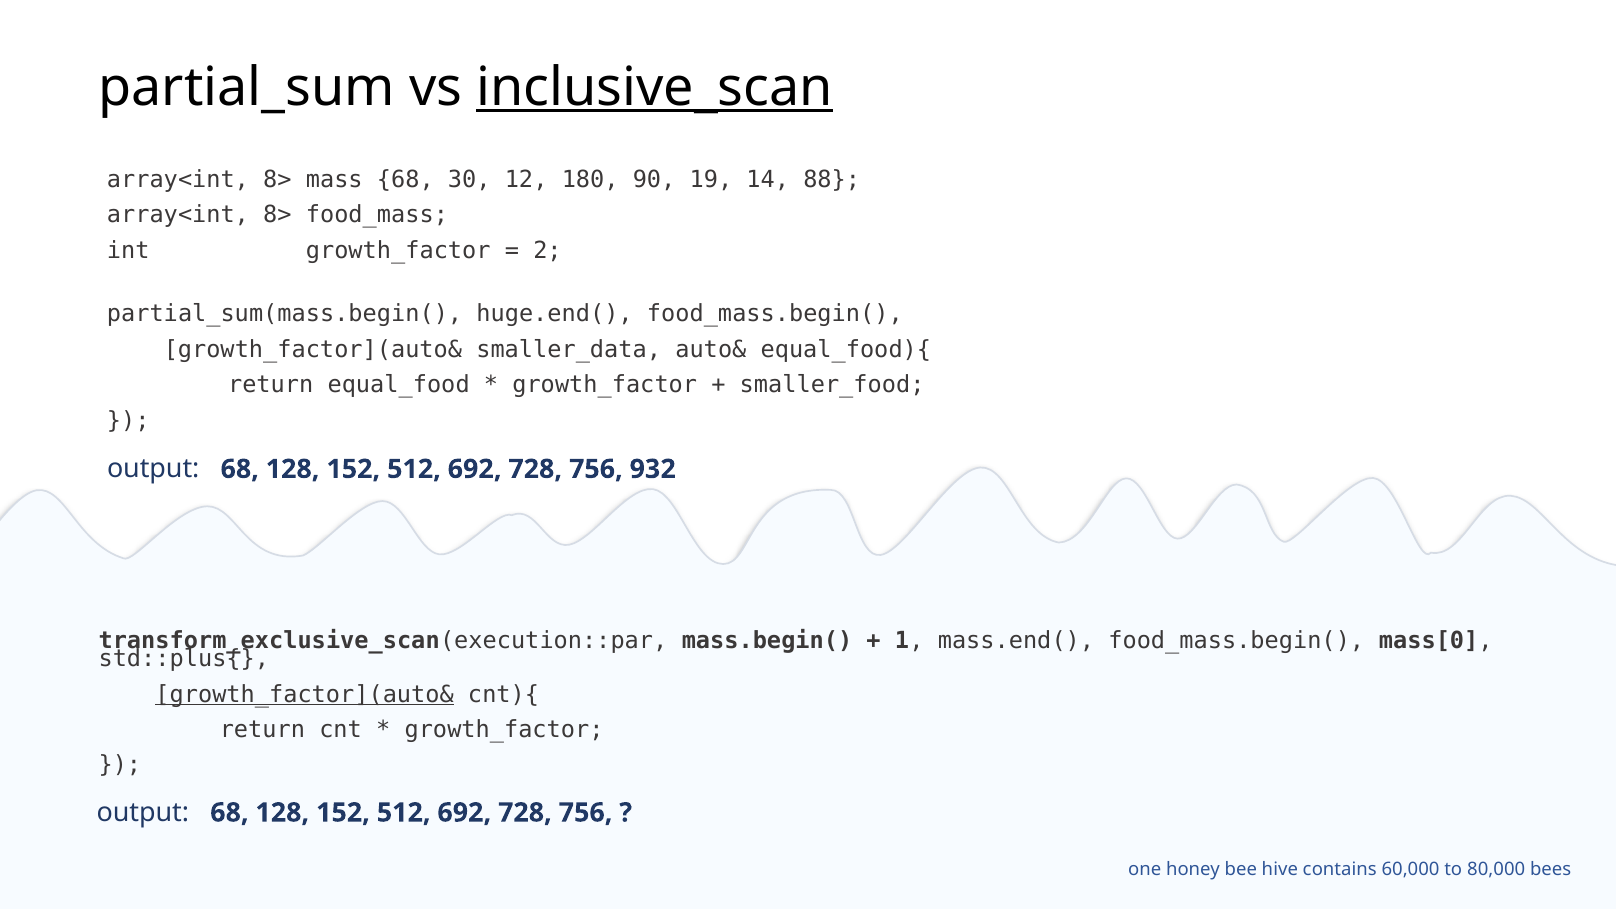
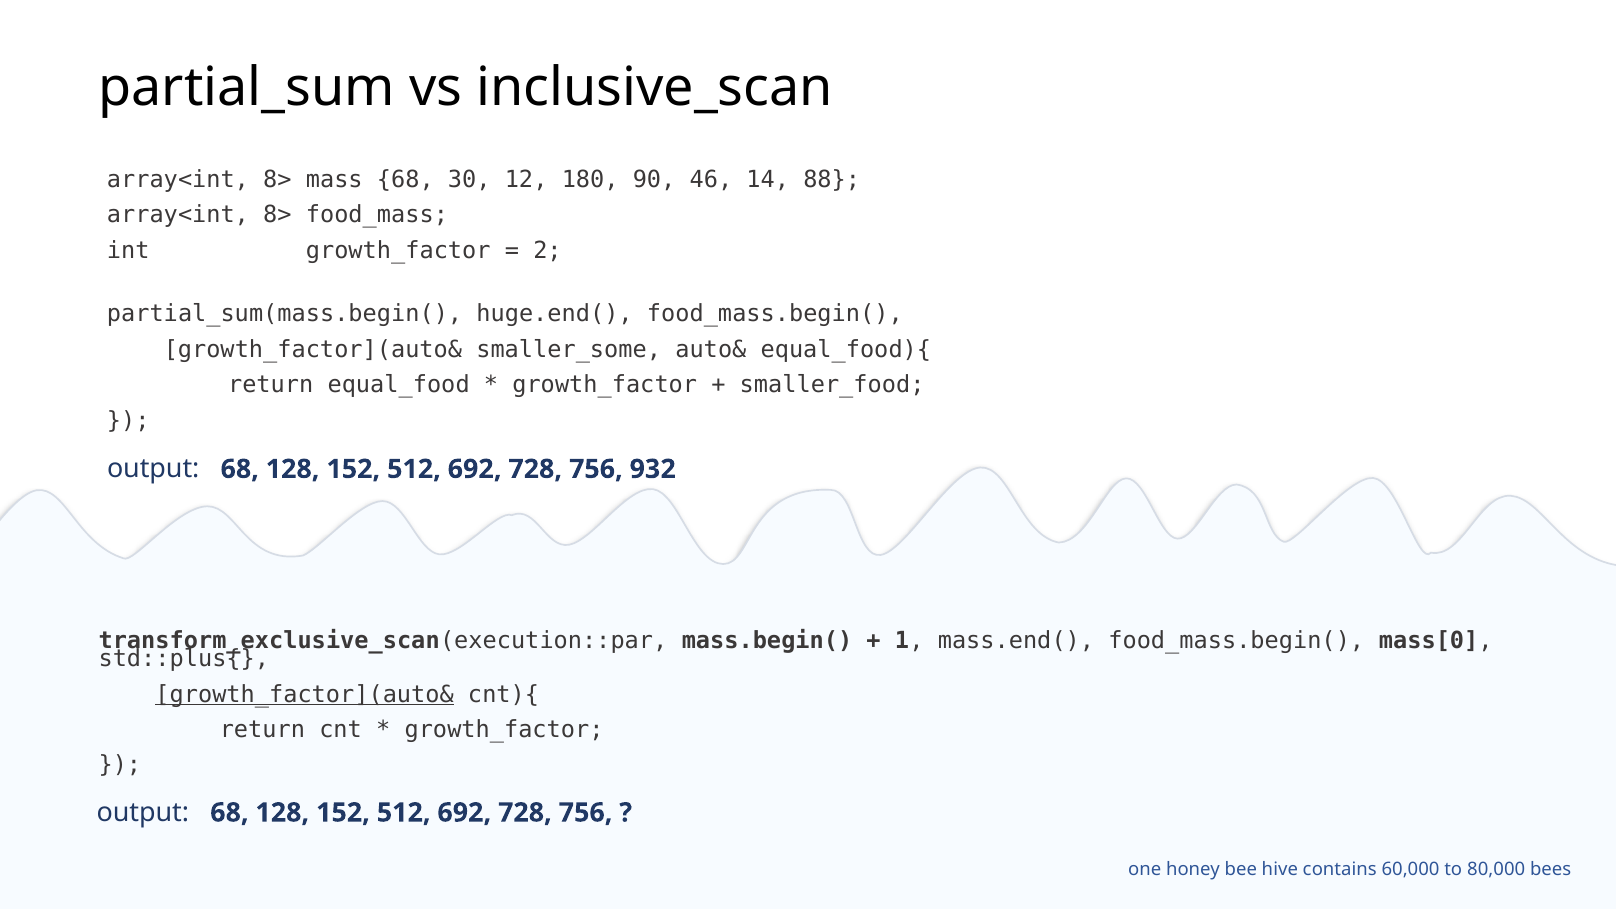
inclusive_scan underline: present -> none
19: 19 -> 46
smaller_data: smaller_data -> smaller_some
